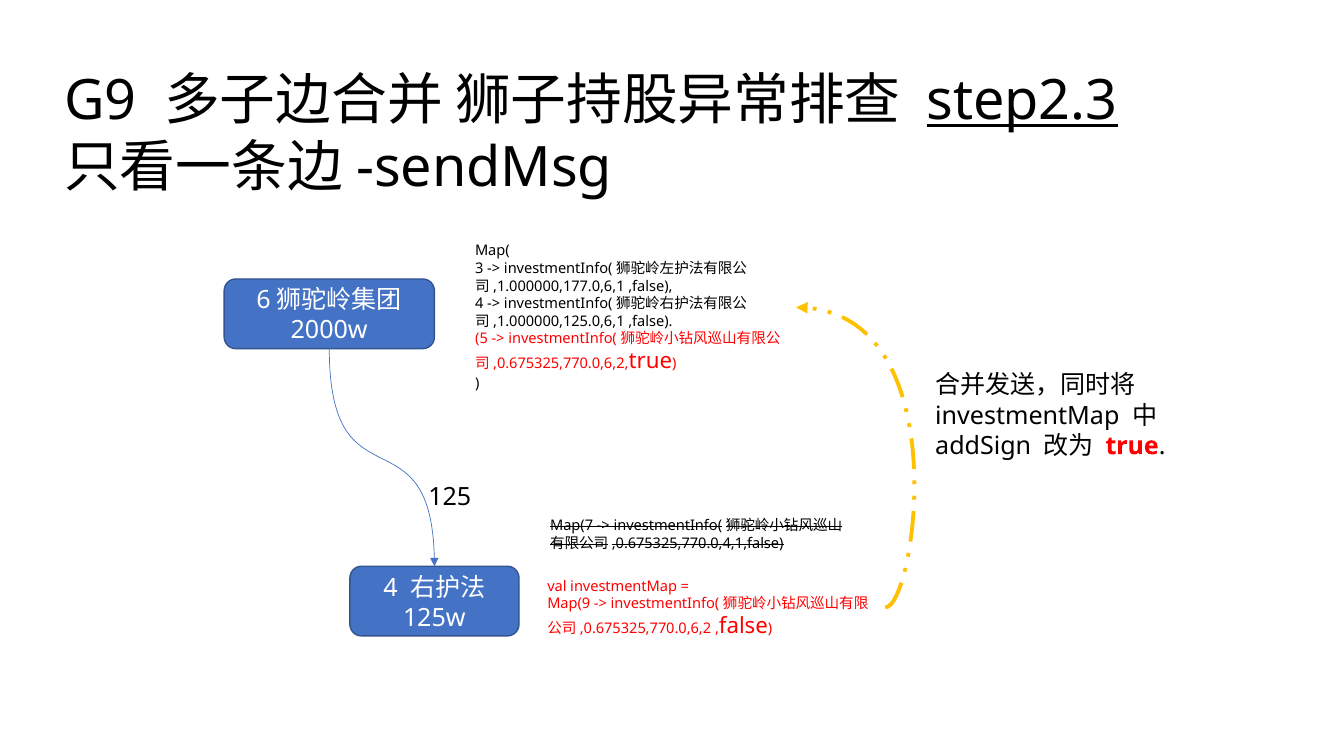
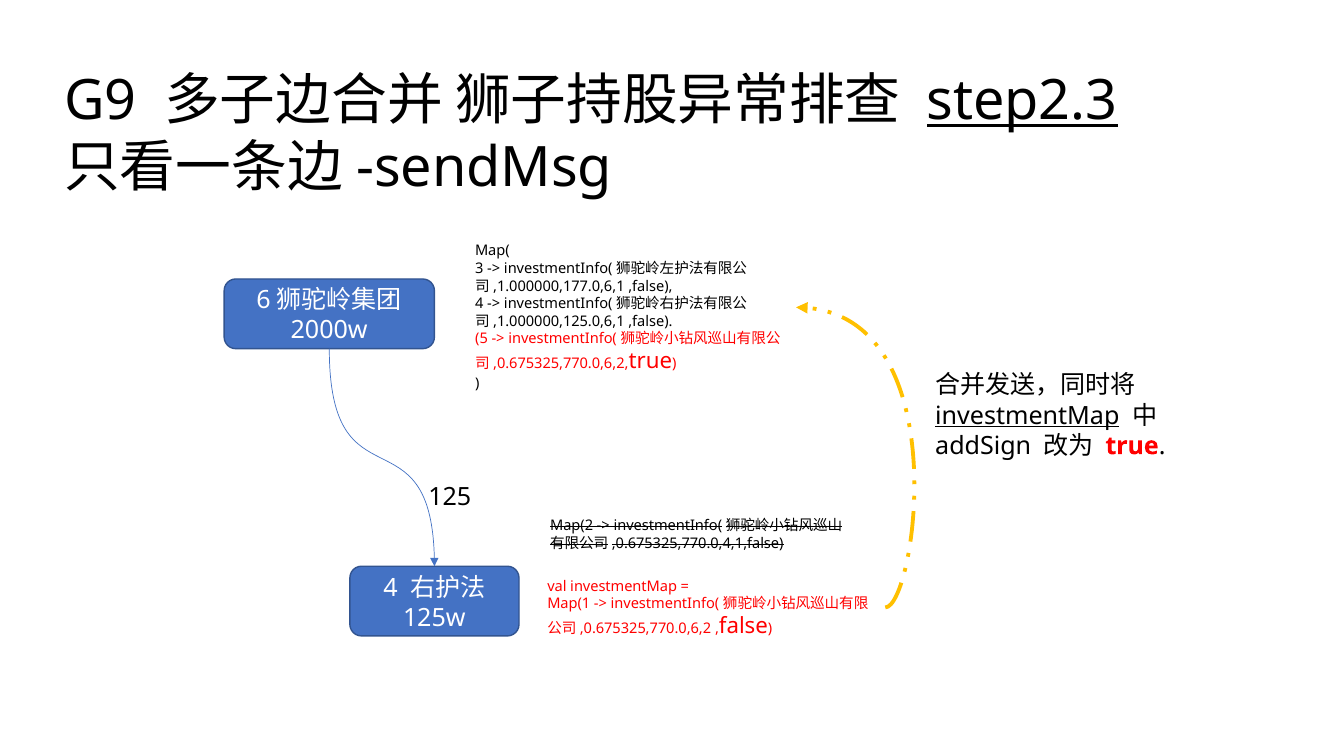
investmentMap at (1027, 416) underline: none -> present
Map(7: Map(7 -> Map(2
Map(9: Map(9 -> Map(1
